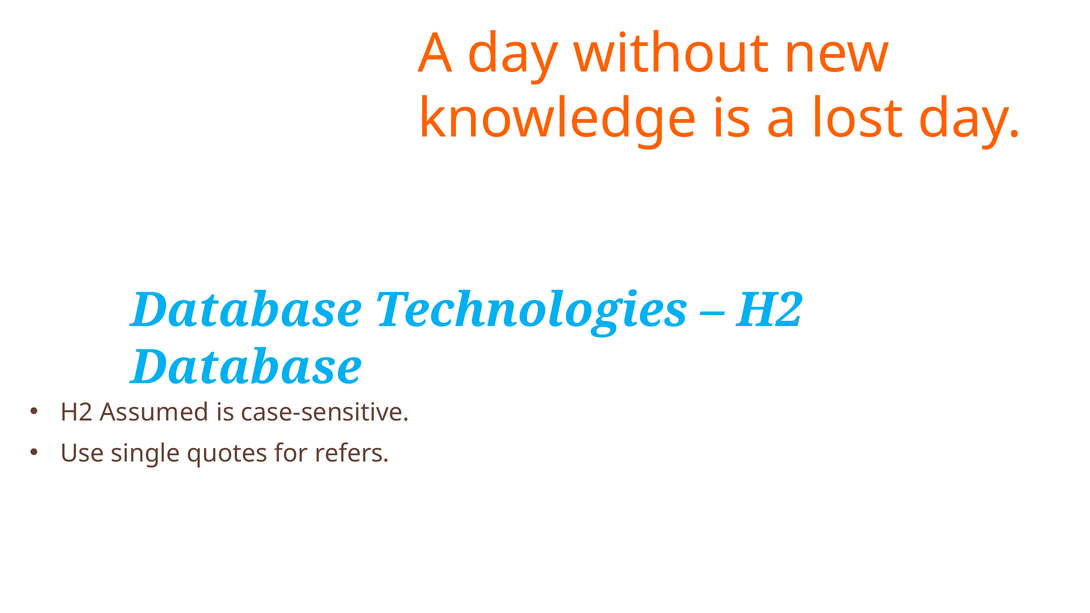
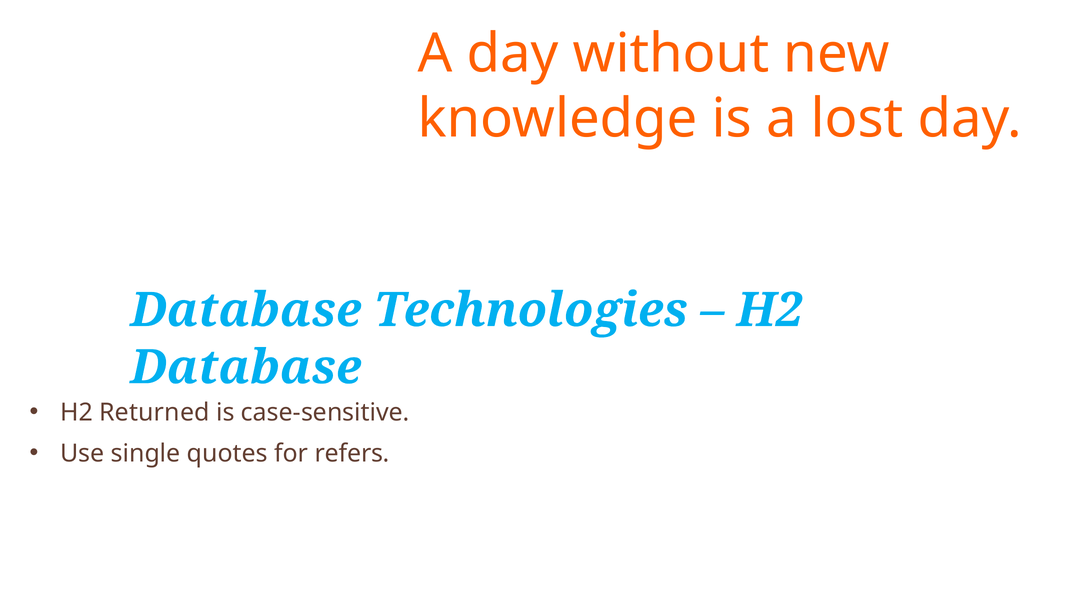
Assumed: Assumed -> Returned
